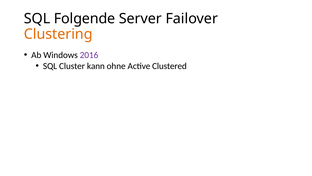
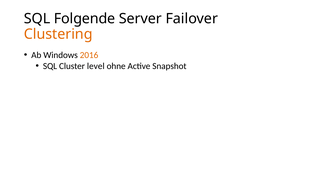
2016 colour: purple -> orange
kann: kann -> level
Clustered: Clustered -> Snapshot
